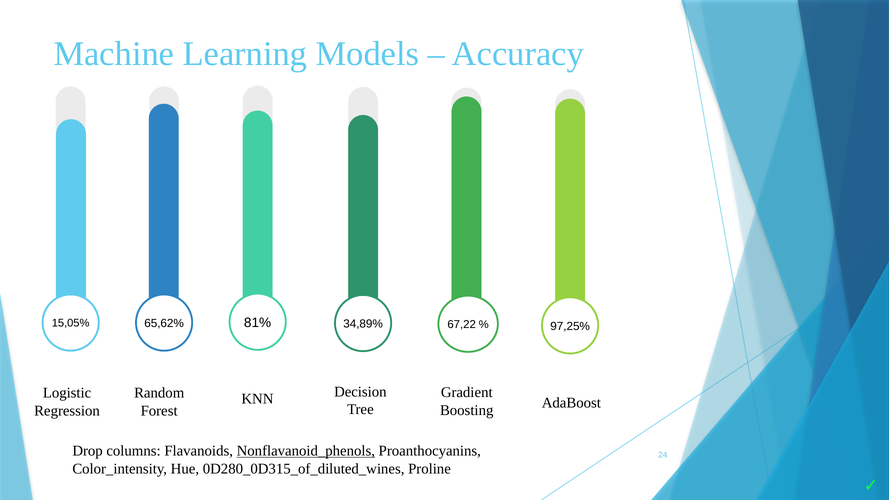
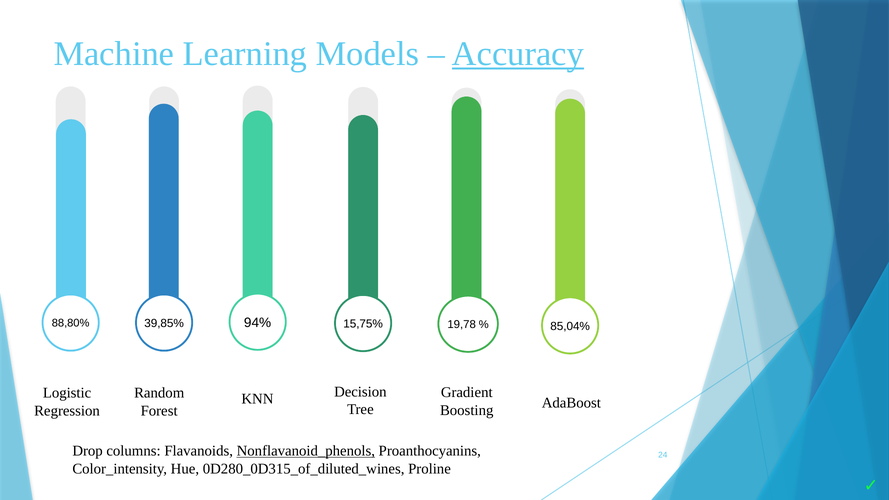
Accuracy underline: none -> present
81%: 81% -> 94%
65,62%: 65,62% -> 39,85%
15,05%: 15,05% -> 88,80%
34,89%: 34,89% -> 15,75%
67,22: 67,22 -> 19,78
97,25%: 97,25% -> 85,04%
